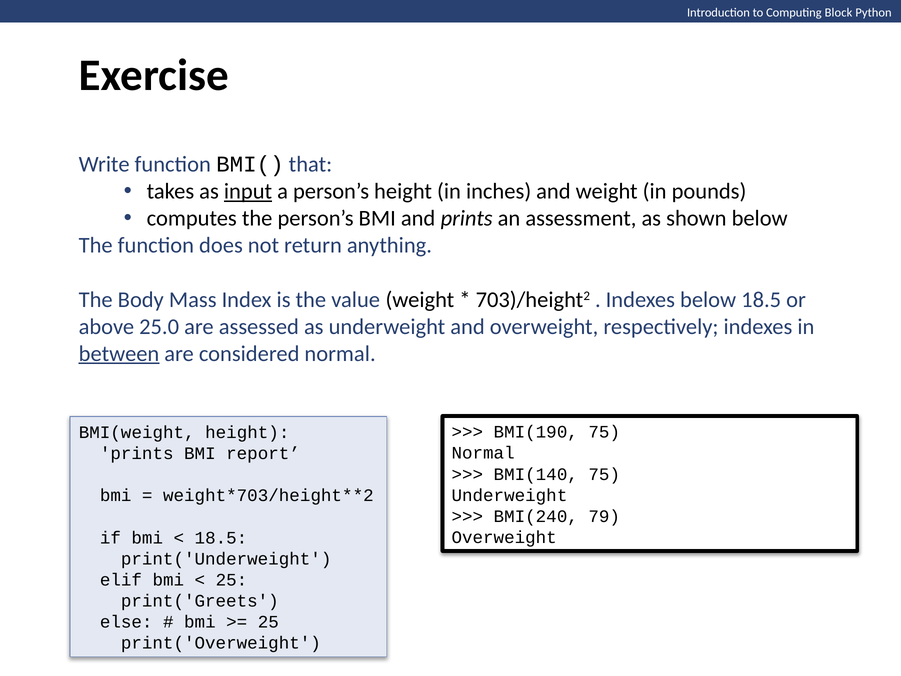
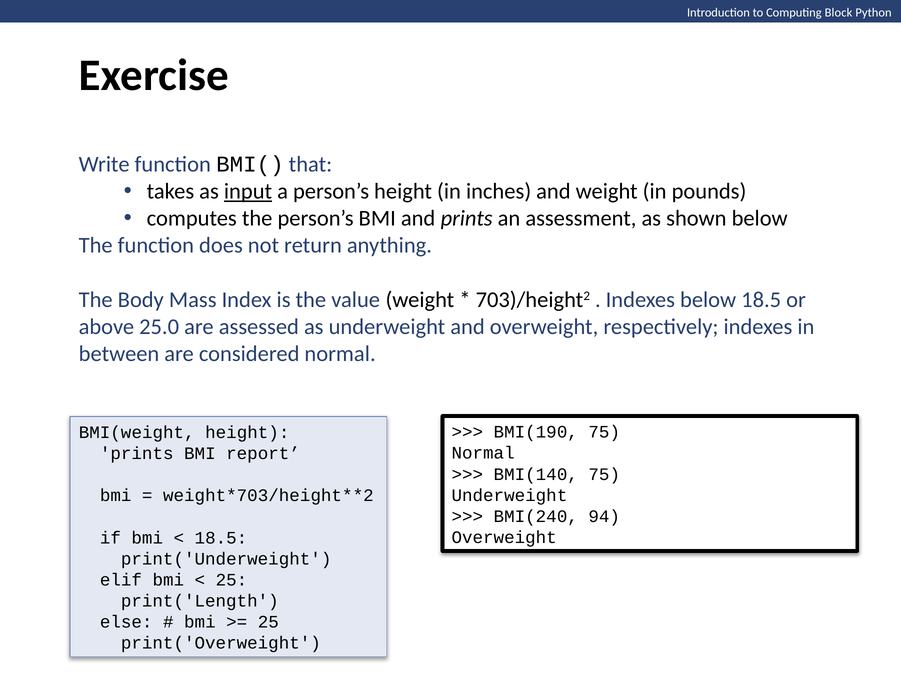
between underline: present -> none
79: 79 -> 94
print('Greets: print('Greets -> print('Length
